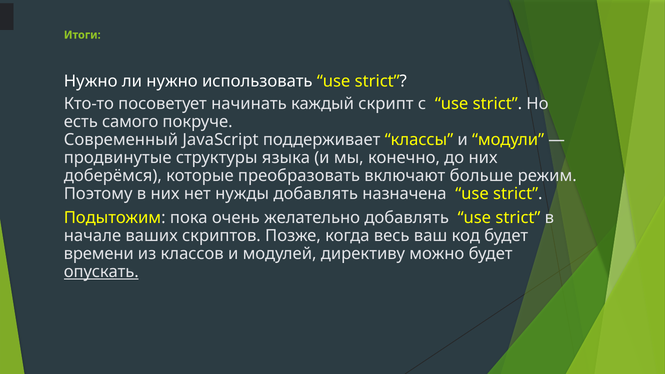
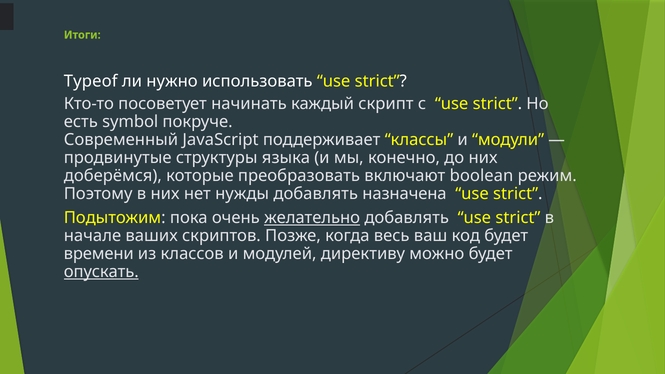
Нужно at (91, 81): Нужно -> Typeof
самого: самого -> symbol
больше: больше -> boolean
желательно underline: none -> present
